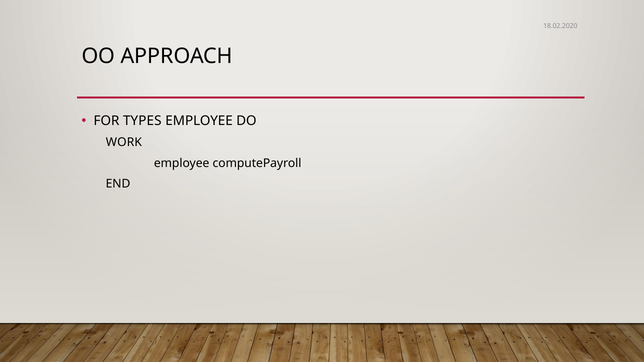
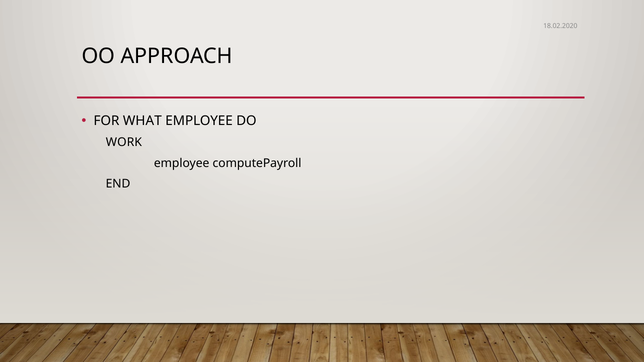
TYPES: TYPES -> WHAT
